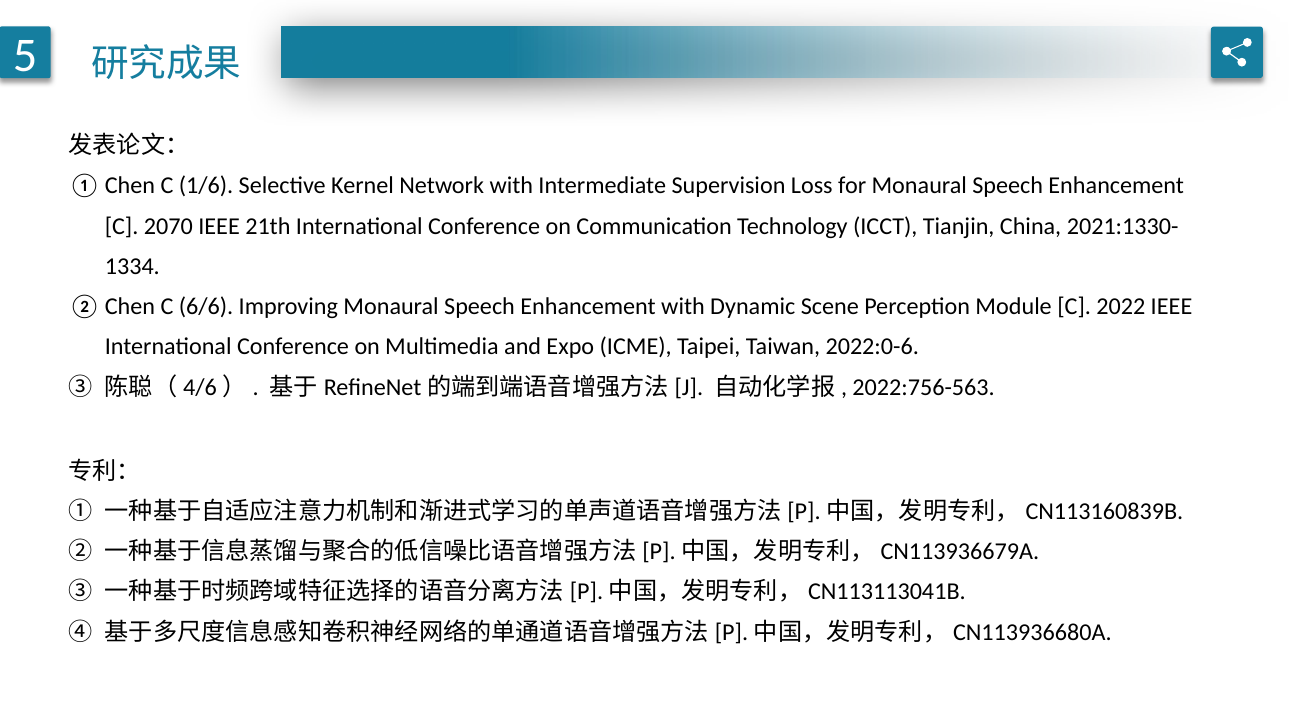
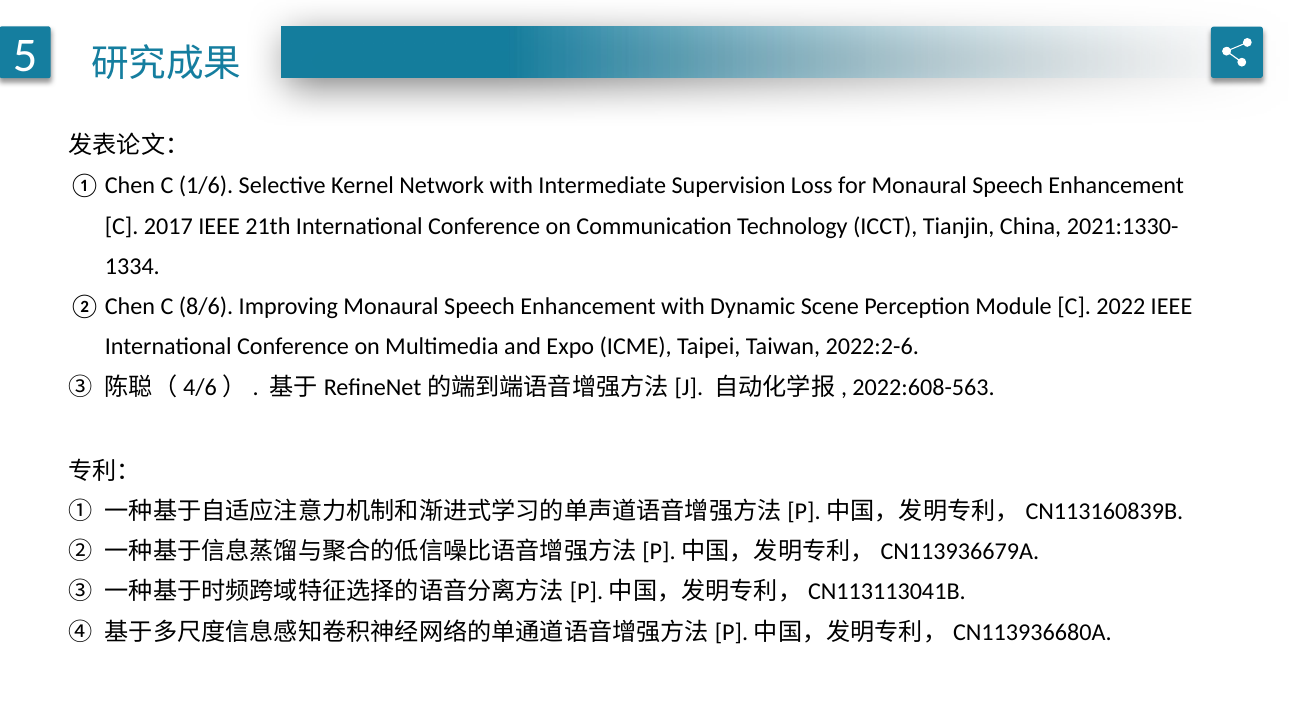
2070: 2070 -> 2017
6/6: 6/6 -> 8/6
2022:0-6: 2022:0-6 -> 2022:2-6
2022:756-563: 2022:756-563 -> 2022:608-563
